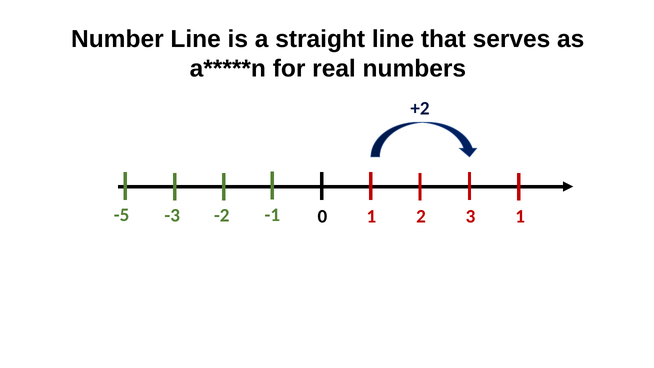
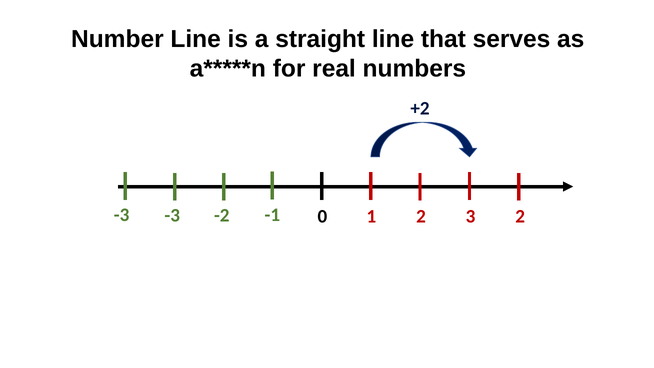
-5 at (122, 215): -5 -> -3
3 1: 1 -> 2
